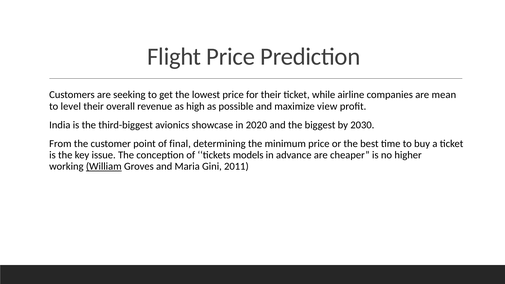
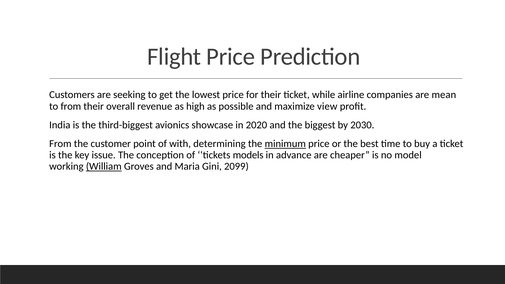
to level: level -> from
final: final -> with
minimum underline: none -> present
higher: higher -> model
2011: 2011 -> 2099
